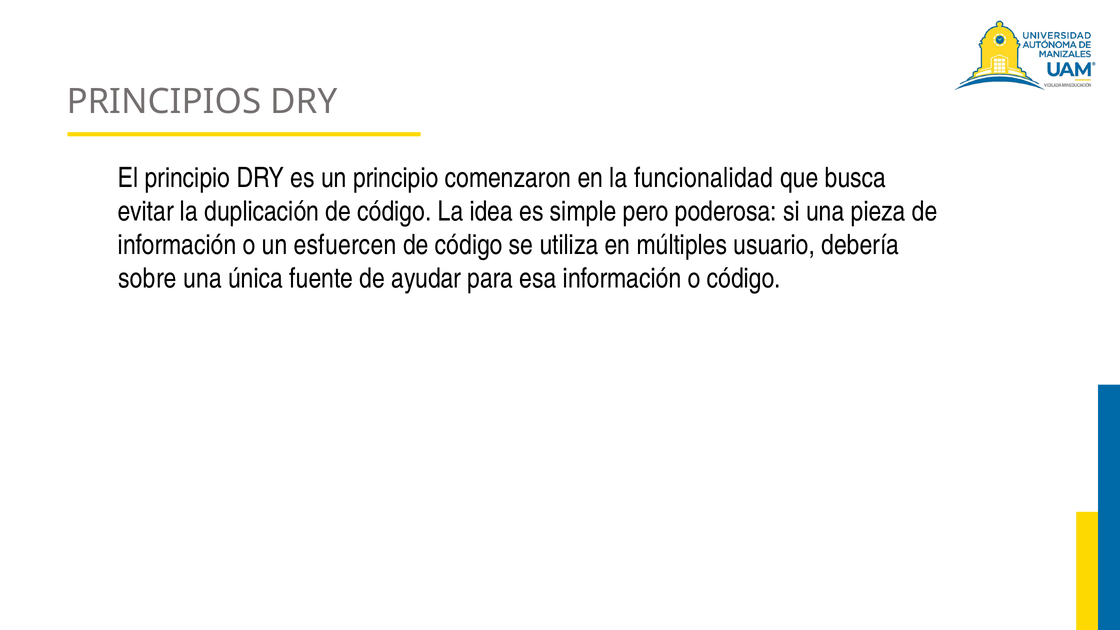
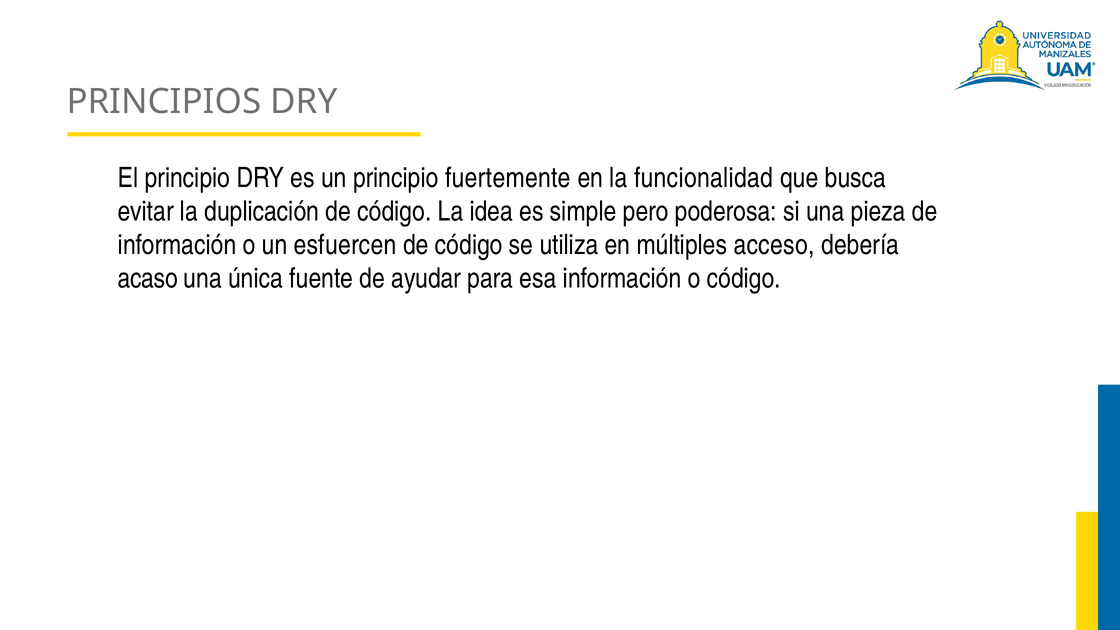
comenzaron: comenzaron -> fuertemente
usuario: usuario -> acceso
sobre: sobre -> acaso
